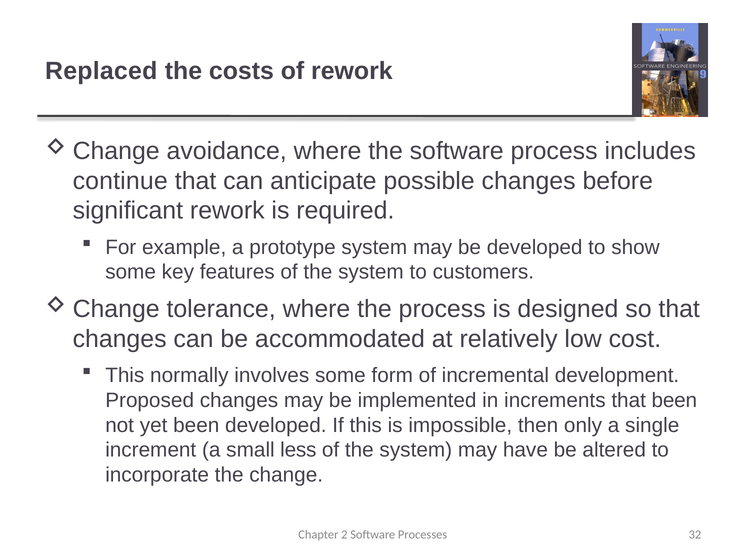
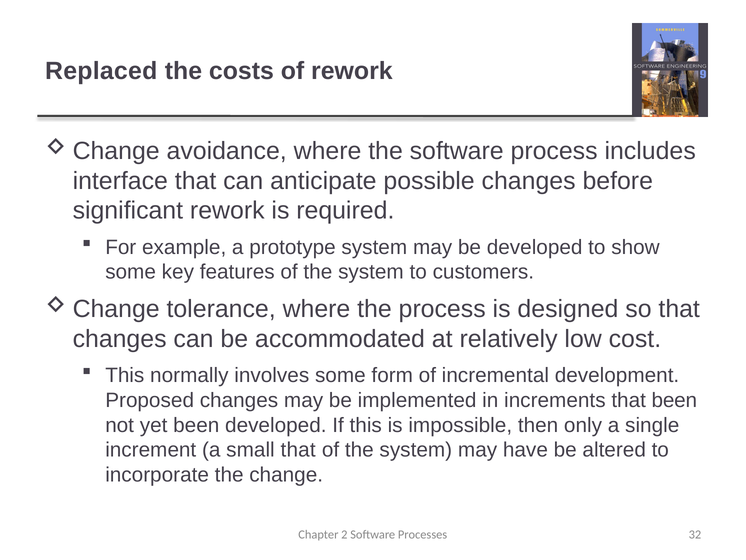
continue: continue -> interface
small less: less -> that
